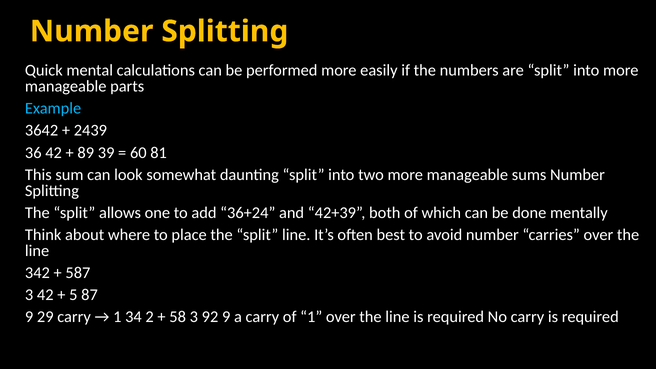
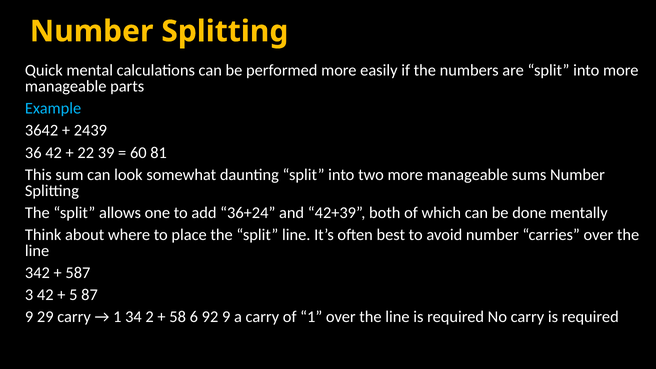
89: 89 -> 22
58 3: 3 -> 6
